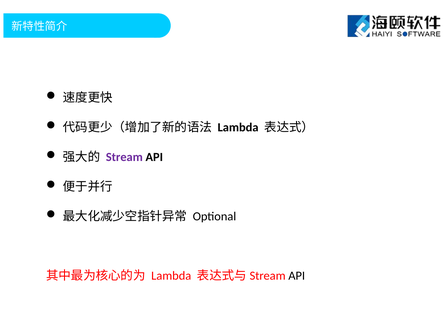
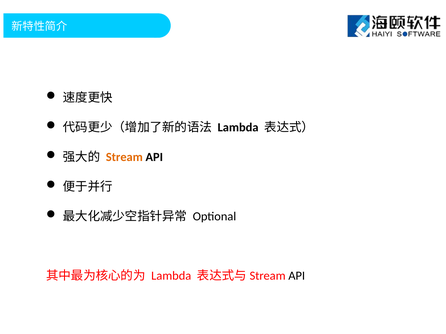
Stream colour: purple -> orange
